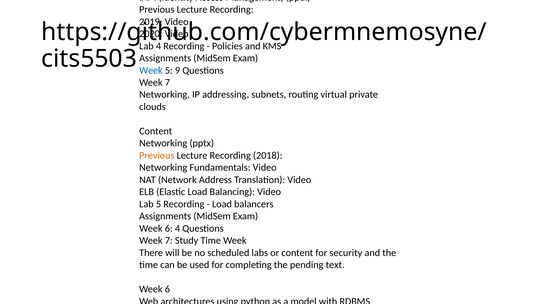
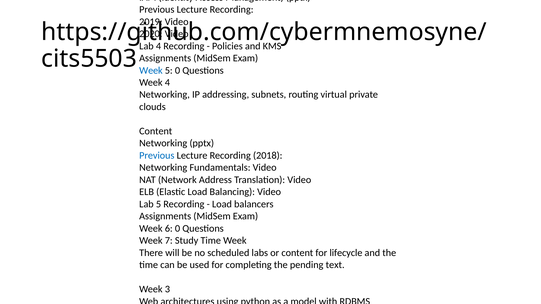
5 9: 9 -> 0
7 at (167, 83): 7 -> 4
Previous at (157, 156) colour: orange -> blue
6 4: 4 -> 0
for security: security -> lifecycle
6 at (167, 290): 6 -> 3
